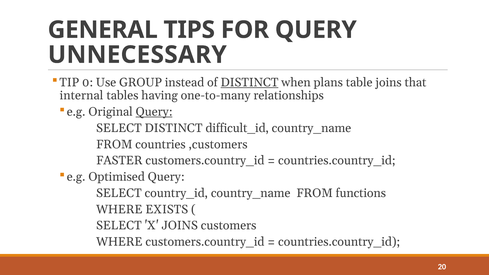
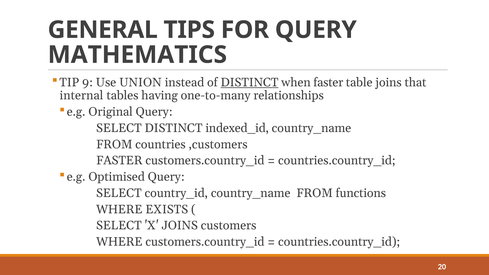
UNNECESSARY: UNNECESSARY -> MATHEMATICS
0: 0 -> 9
GROUP: GROUP -> UNION
when plans: plans -> faster
Query at (154, 112) underline: present -> none
difficult_id: difficult_id -> indexed_id
